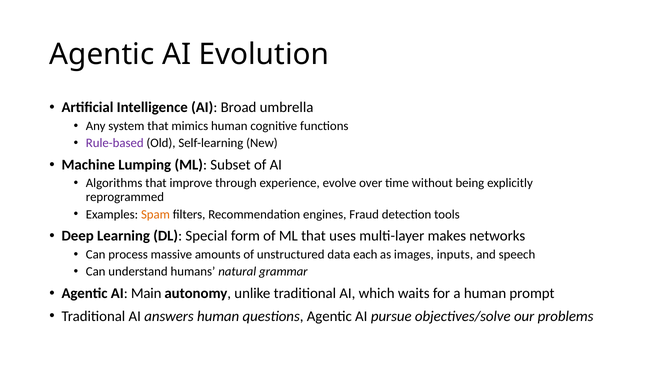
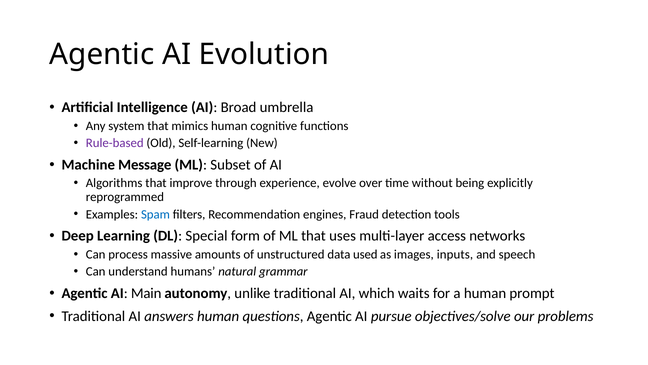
Lumping: Lumping -> Message
Spam colour: orange -> blue
makes: makes -> access
each: each -> used
